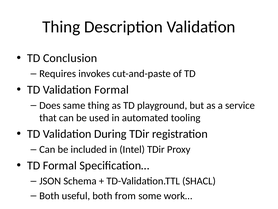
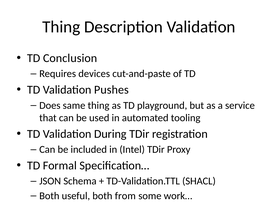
invokes: invokes -> devices
Validation Formal: Formal -> Pushes
